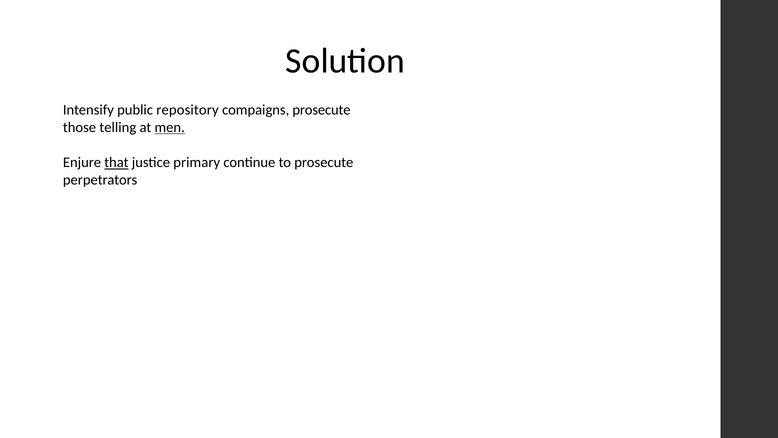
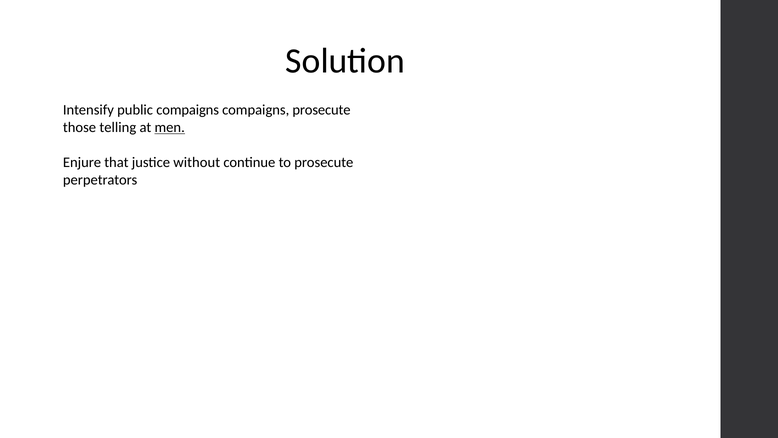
public repository: repository -> compaigns
that underline: present -> none
primary: primary -> without
